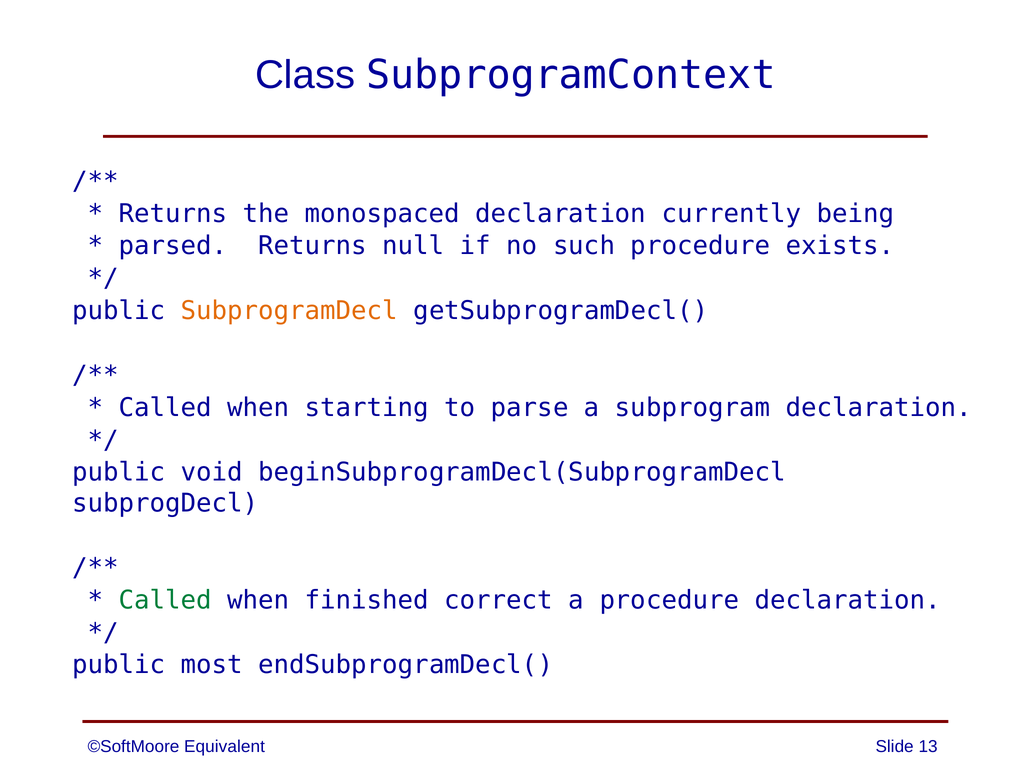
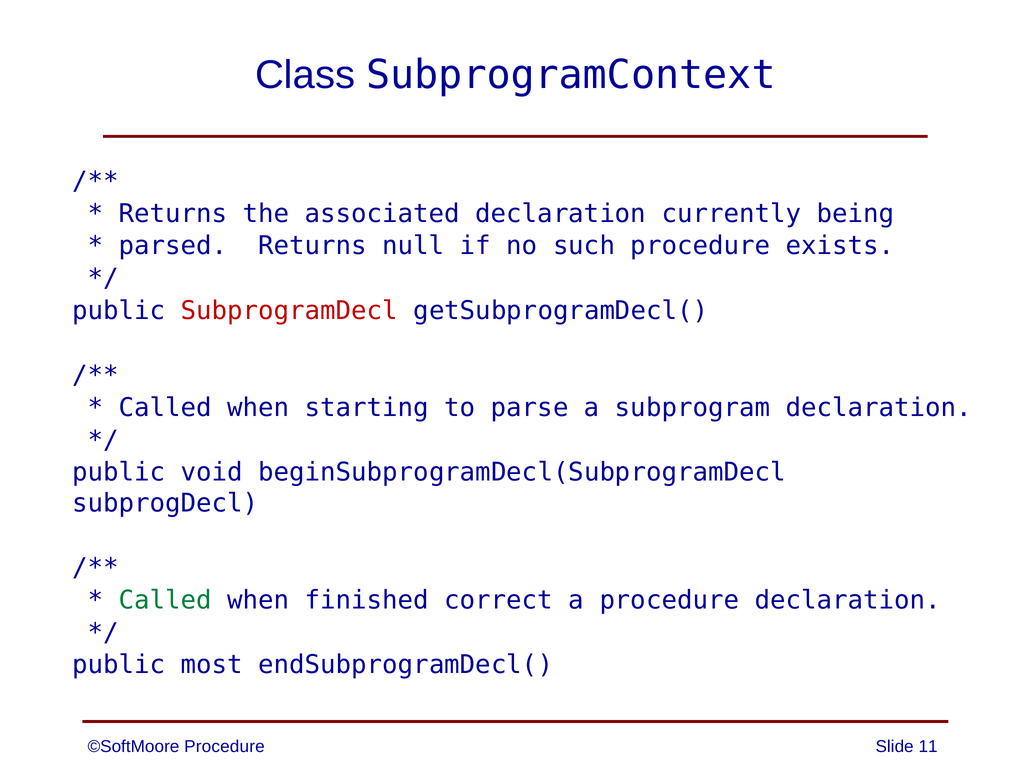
monospaced: monospaced -> associated
SubprogramDecl colour: orange -> red
©SoftMoore Equivalent: Equivalent -> Procedure
13: 13 -> 11
